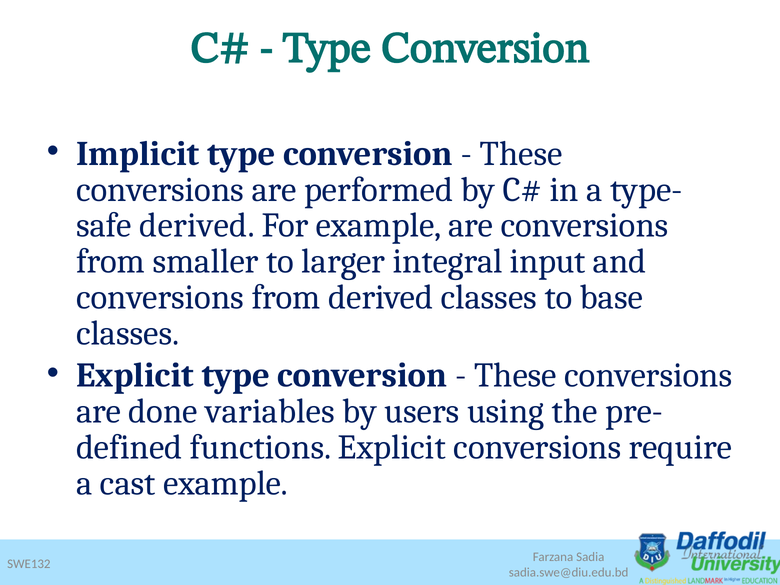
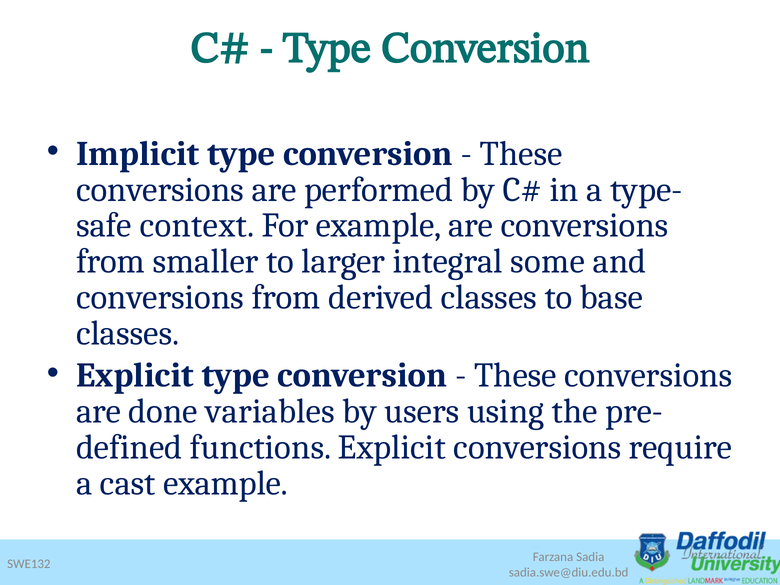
derived at (197, 226): derived -> context
input: input -> some
